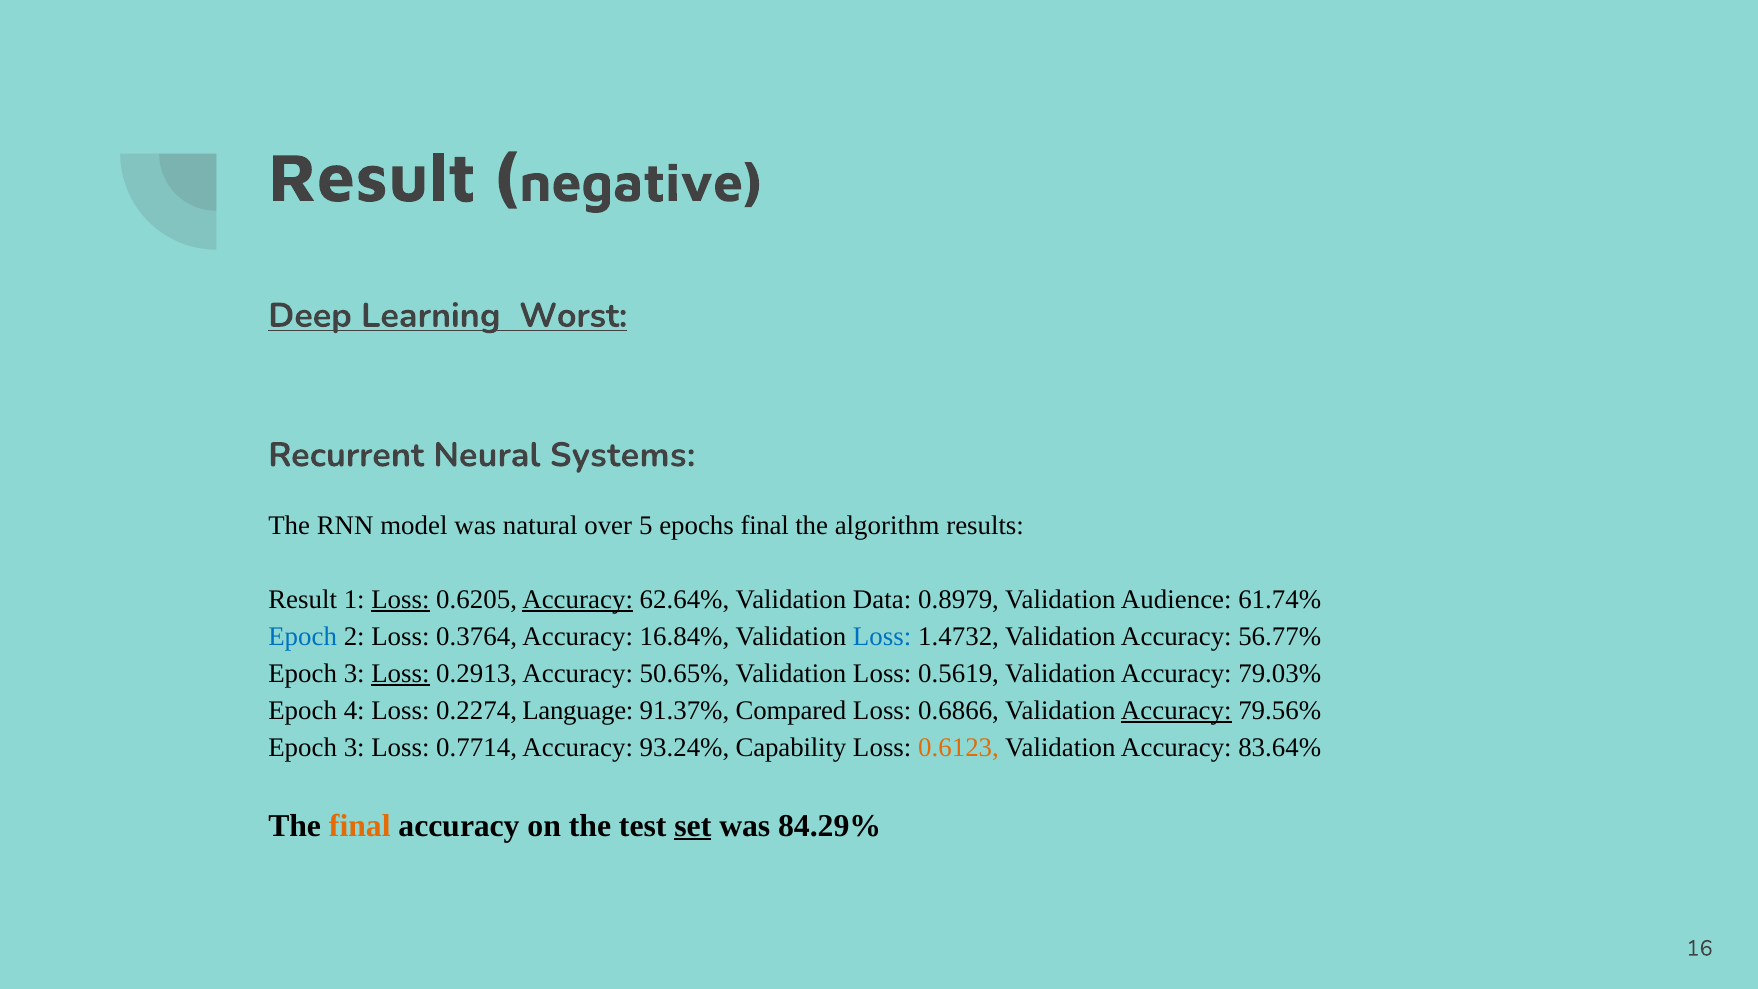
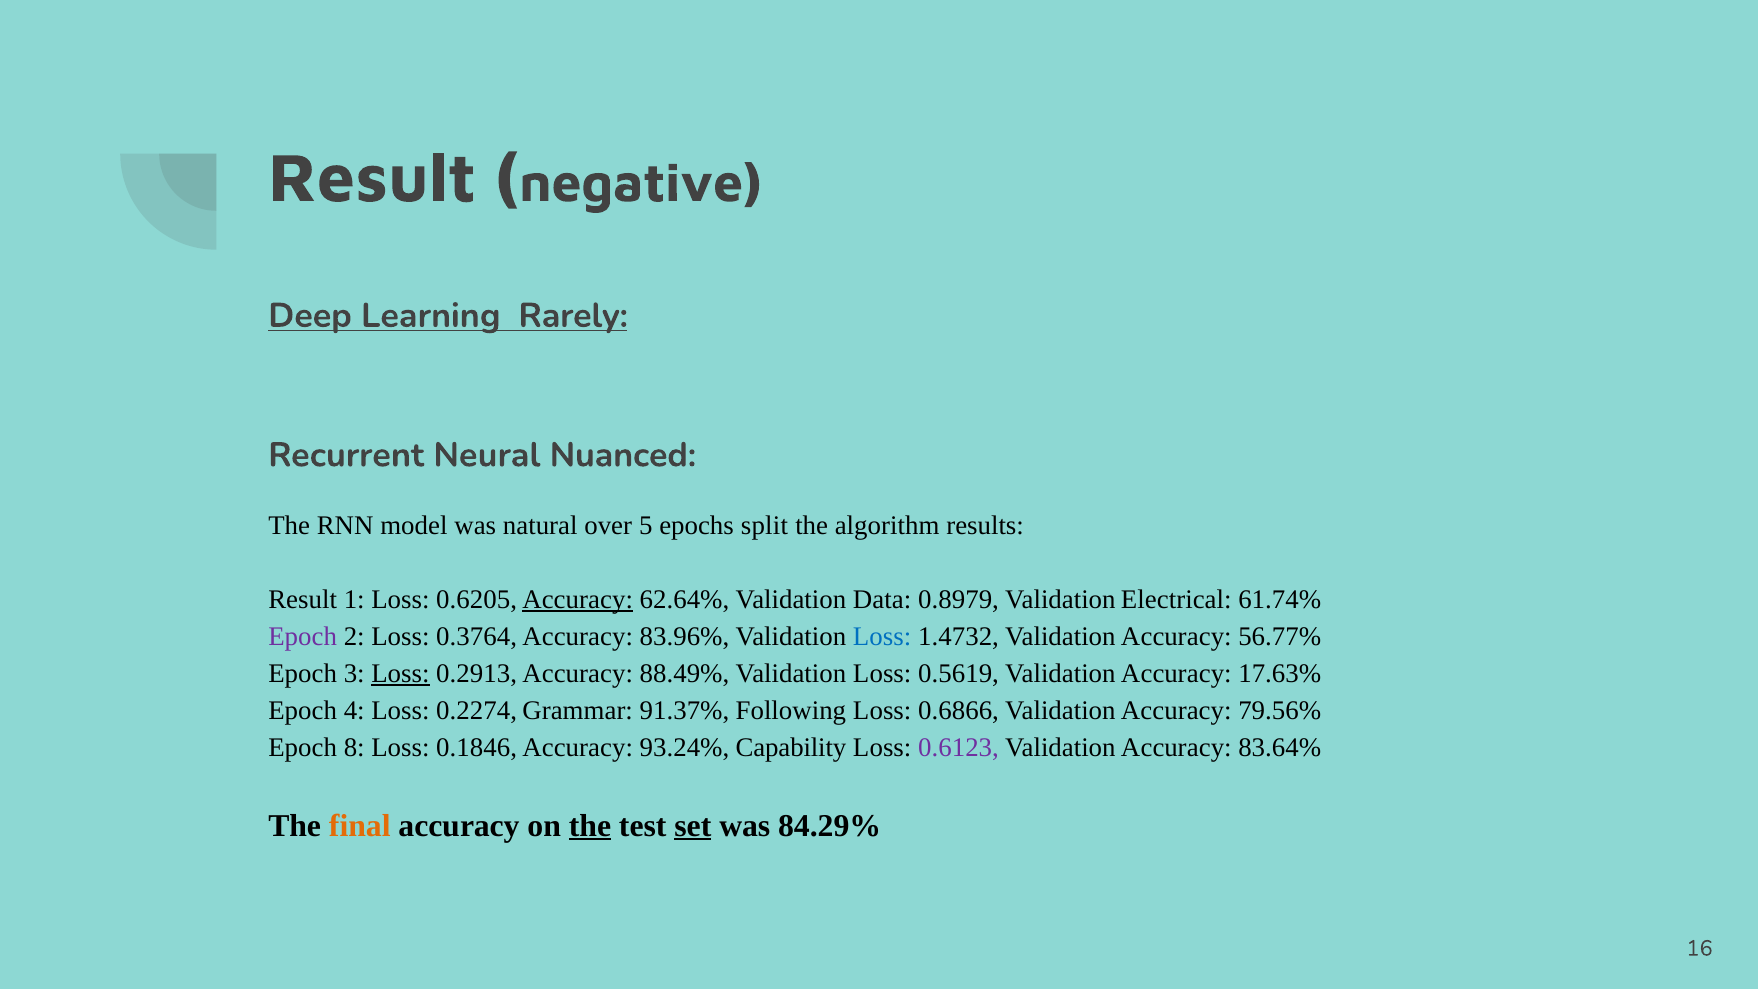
Worst: Worst -> Rarely
Systems: Systems -> Nuanced
epochs final: final -> split
Loss at (400, 599) underline: present -> none
Audience: Audience -> Electrical
Epoch at (303, 636) colour: blue -> purple
16.84%: 16.84% -> 83.96%
50.65%: 50.65% -> 88.49%
79.03%: 79.03% -> 17.63%
Language: Language -> Grammar
Compared: Compared -> Following
Accuracy at (1176, 710) underline: present -> none
3 at (354, 747): 3 -> 8
0.7714: 0.7714 -> 0.1846
0.6123 colour: orange -> purple
the at (590, 826) underline: none -> present
